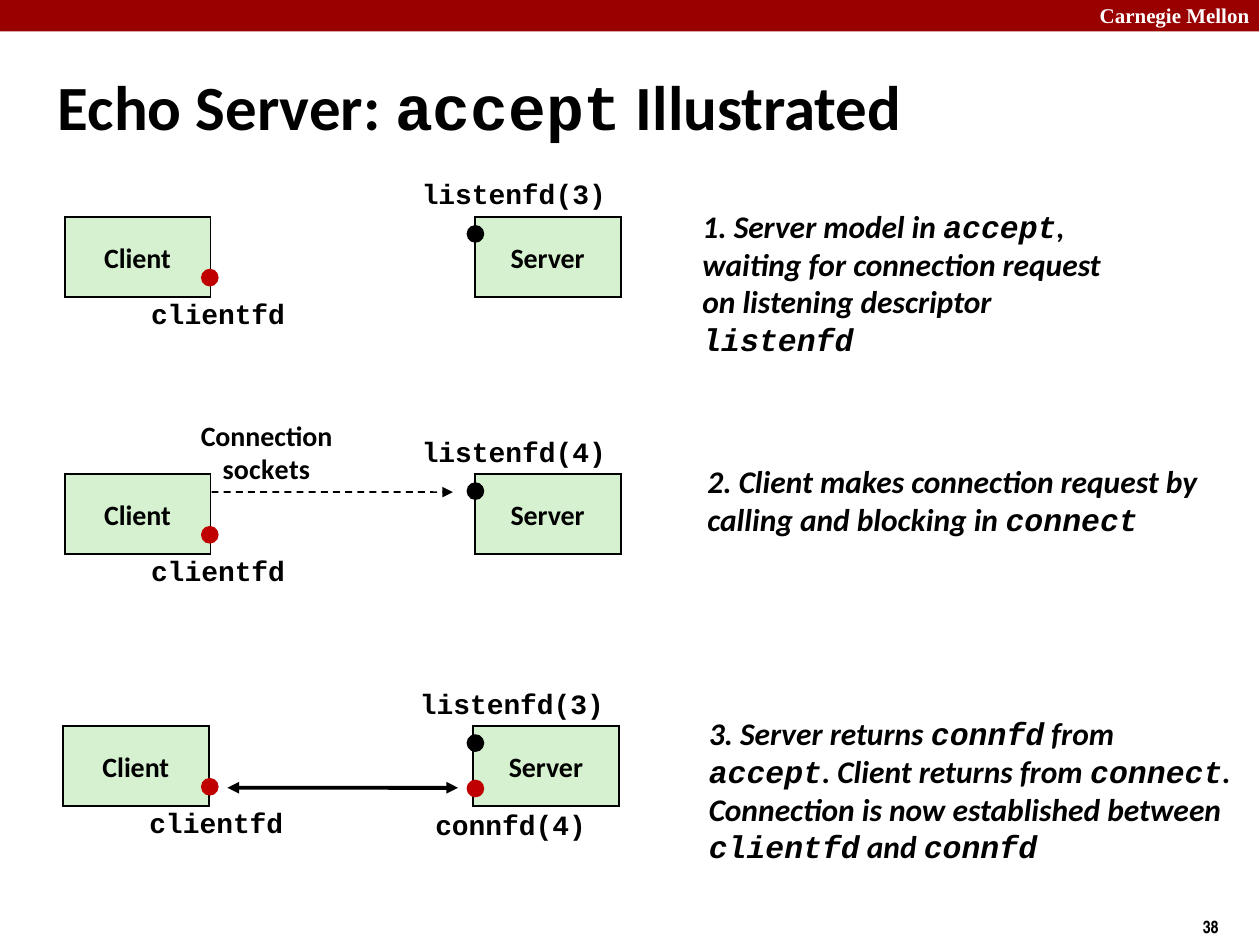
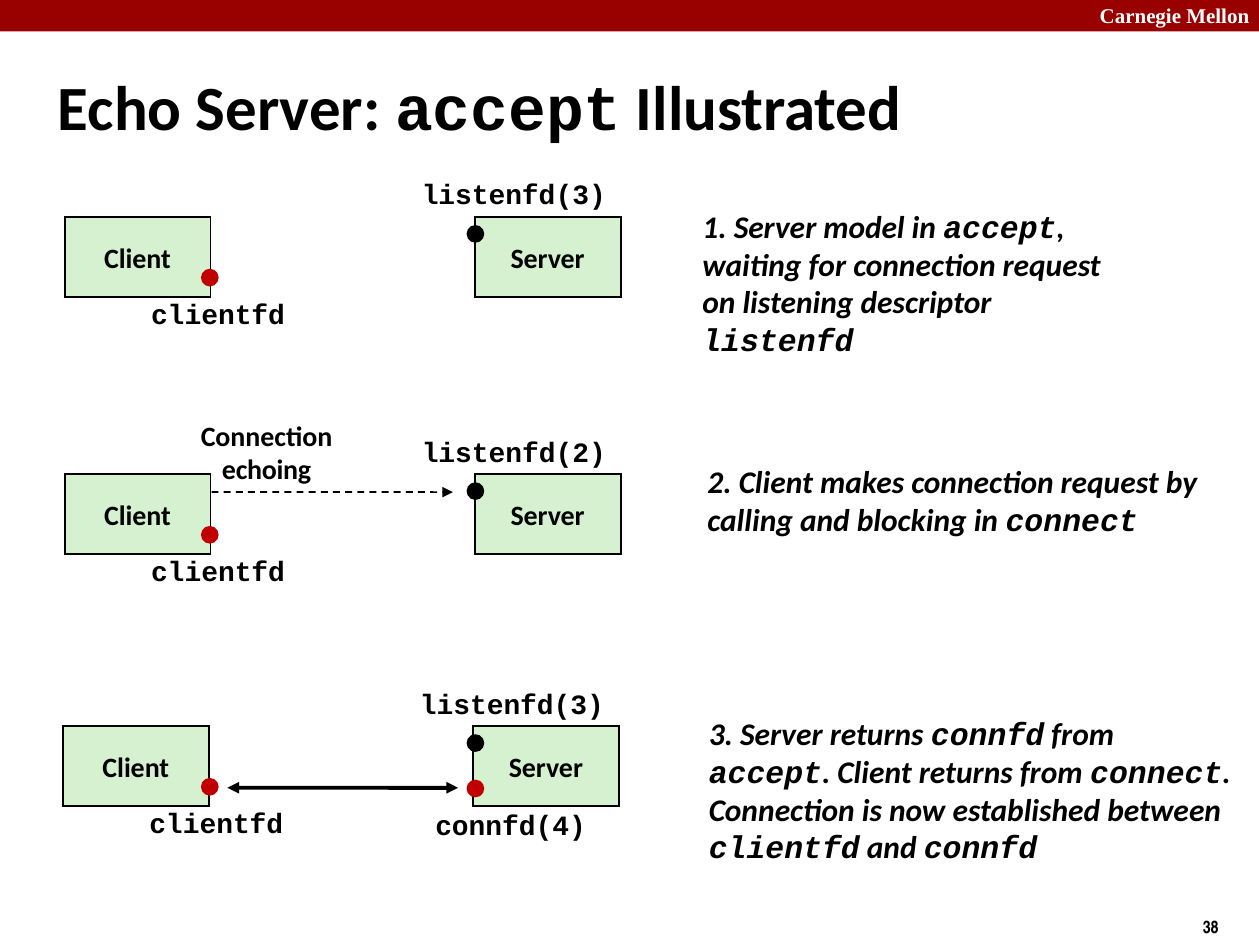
listenfd(4: listenfd(4 -> listenfd(2
sockets: sockets -> echoing
